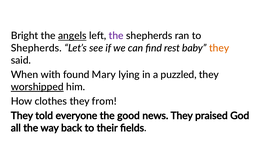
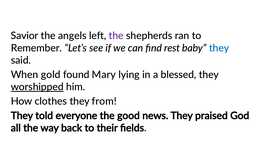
Bright: Bright -> Savior
angels underline: present -> none
Shepherds at (36, 48): Shepherds -> Remember
they at (219, 48) colour: orange -> blue
with: with -> gold
puzzled: puzzled -> blessed
